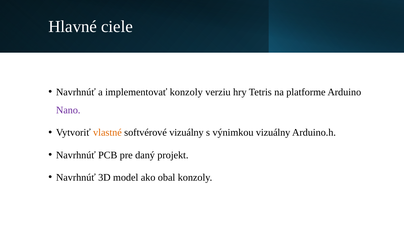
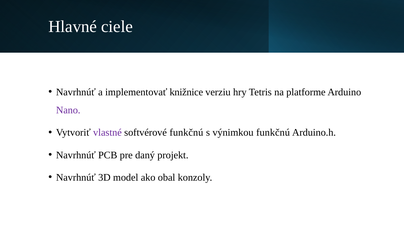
implementovať konzoly: konzoly -> knižnice
vlastné colour: orange -> purple
softvérové vizuálny: vizuálny -> funkčnú
výnimkou vizuálny: vizuálny -> funkčnú
